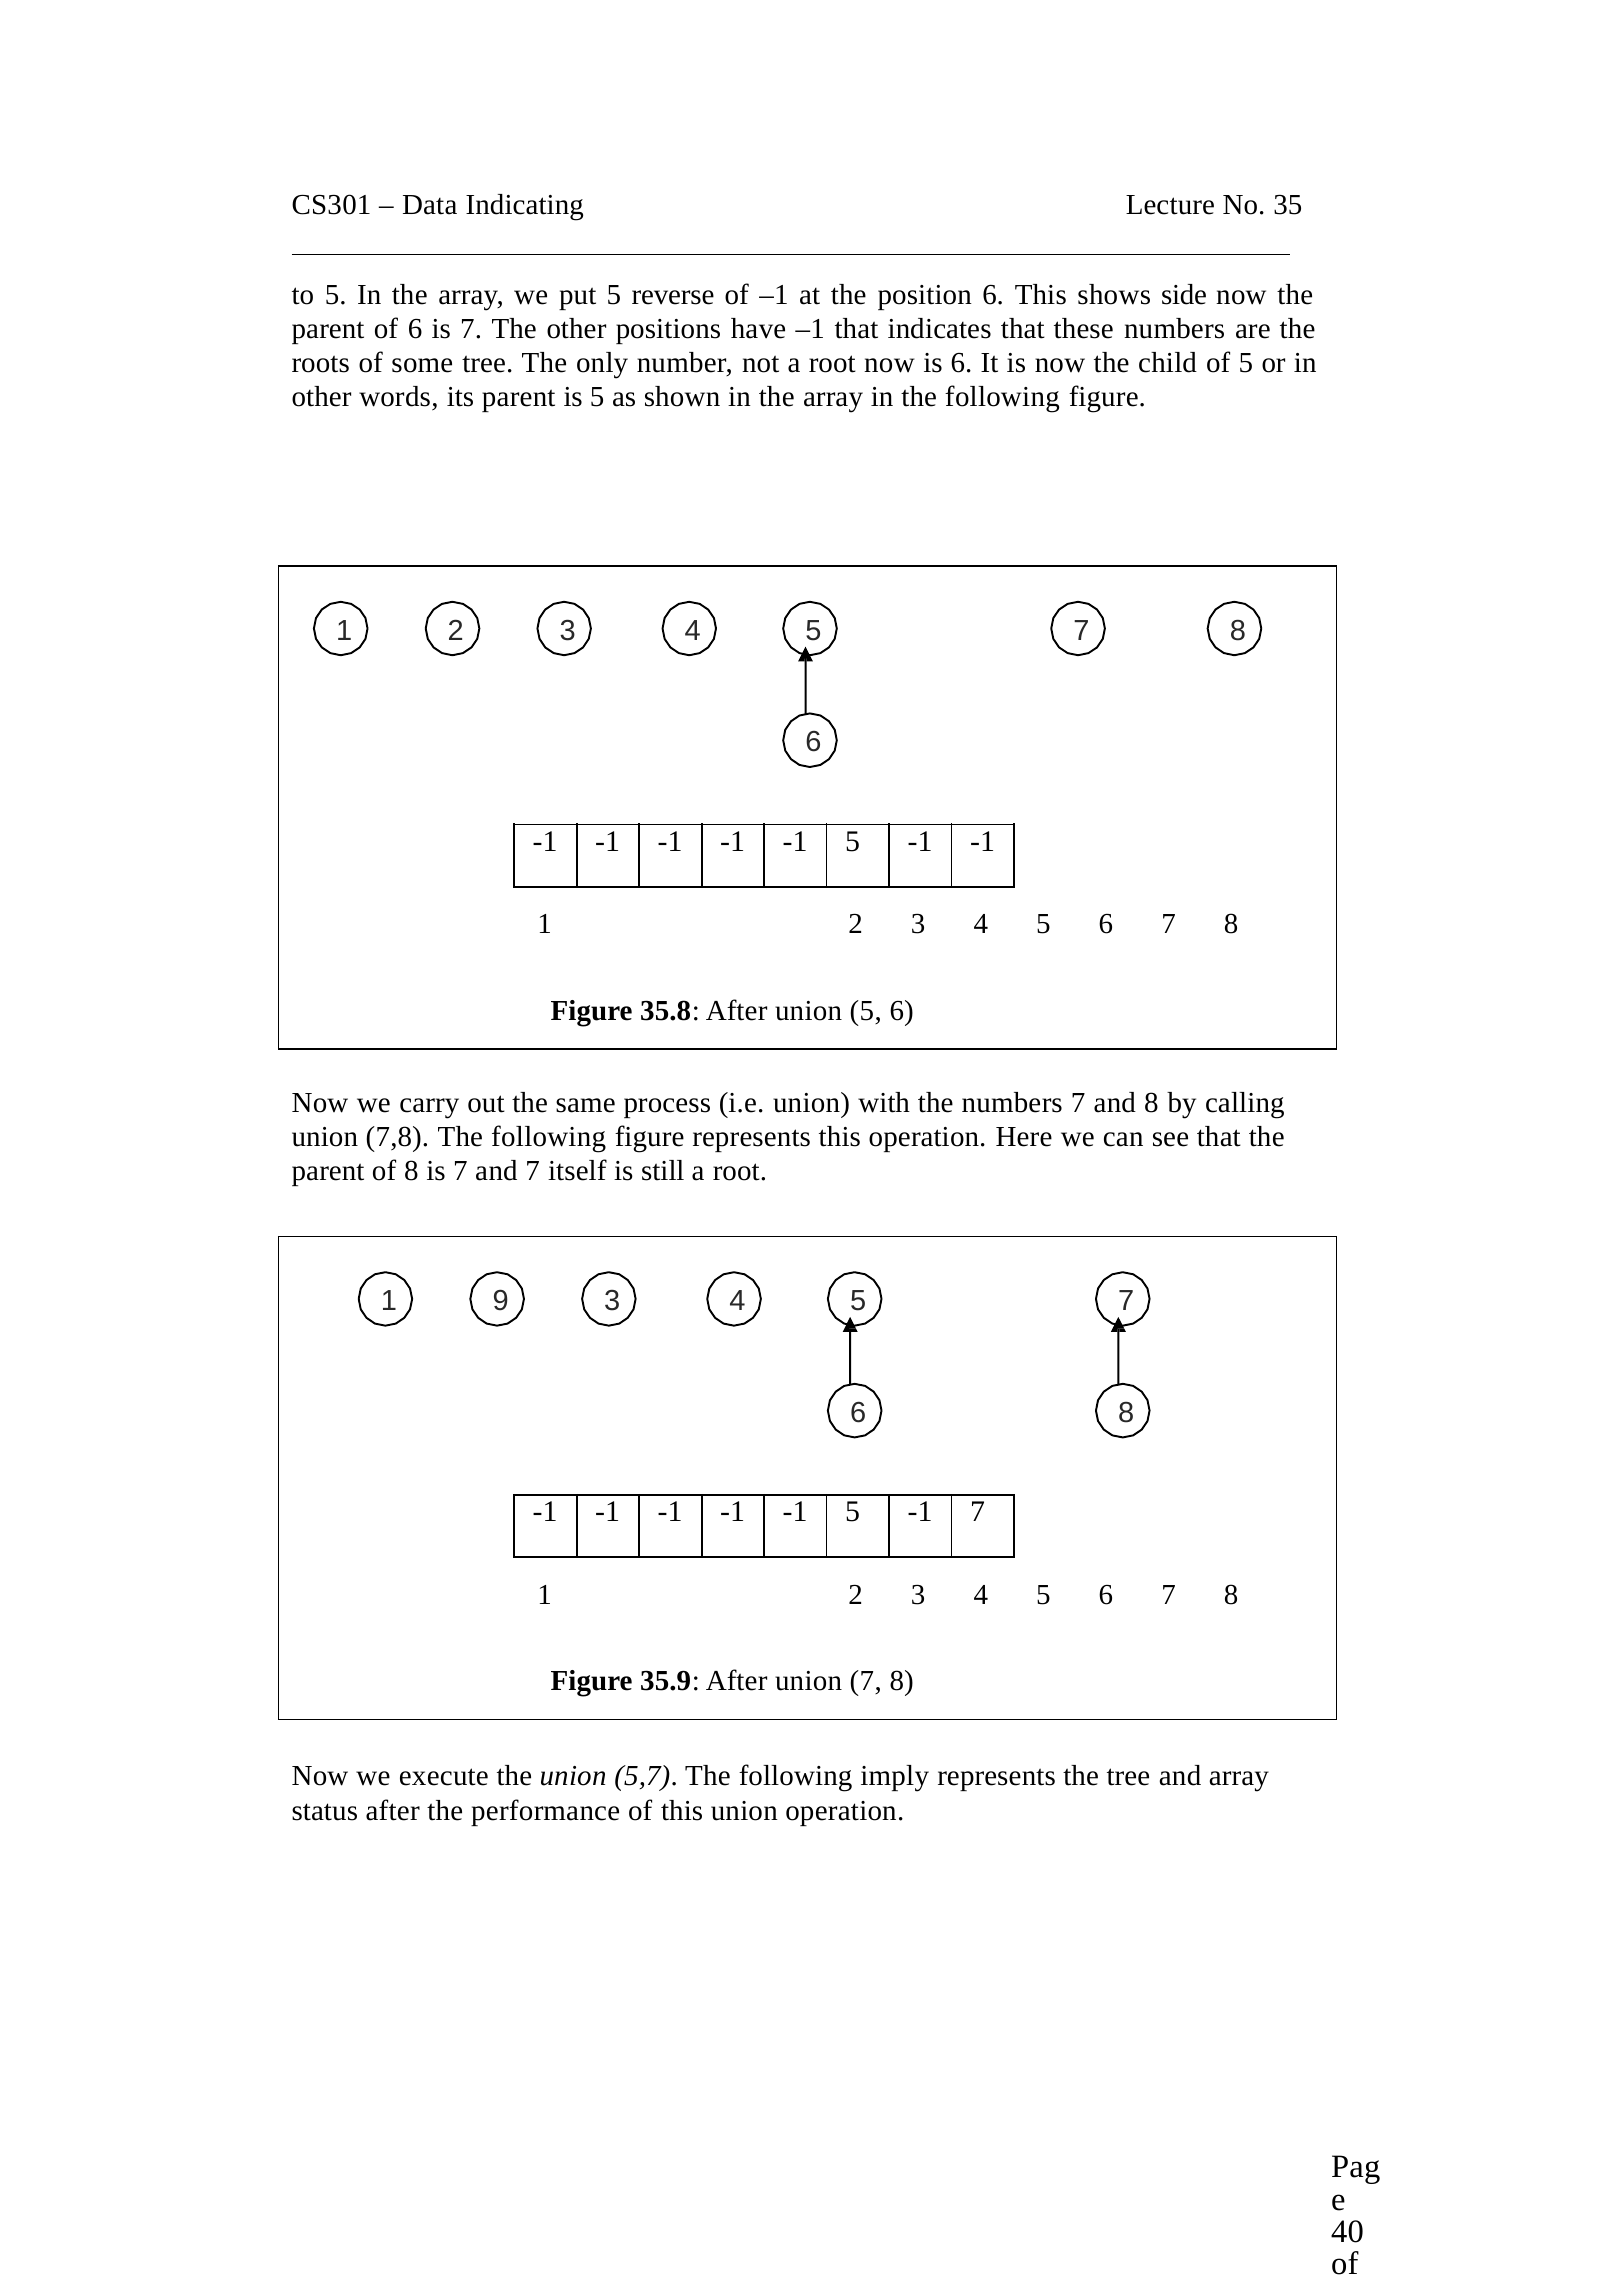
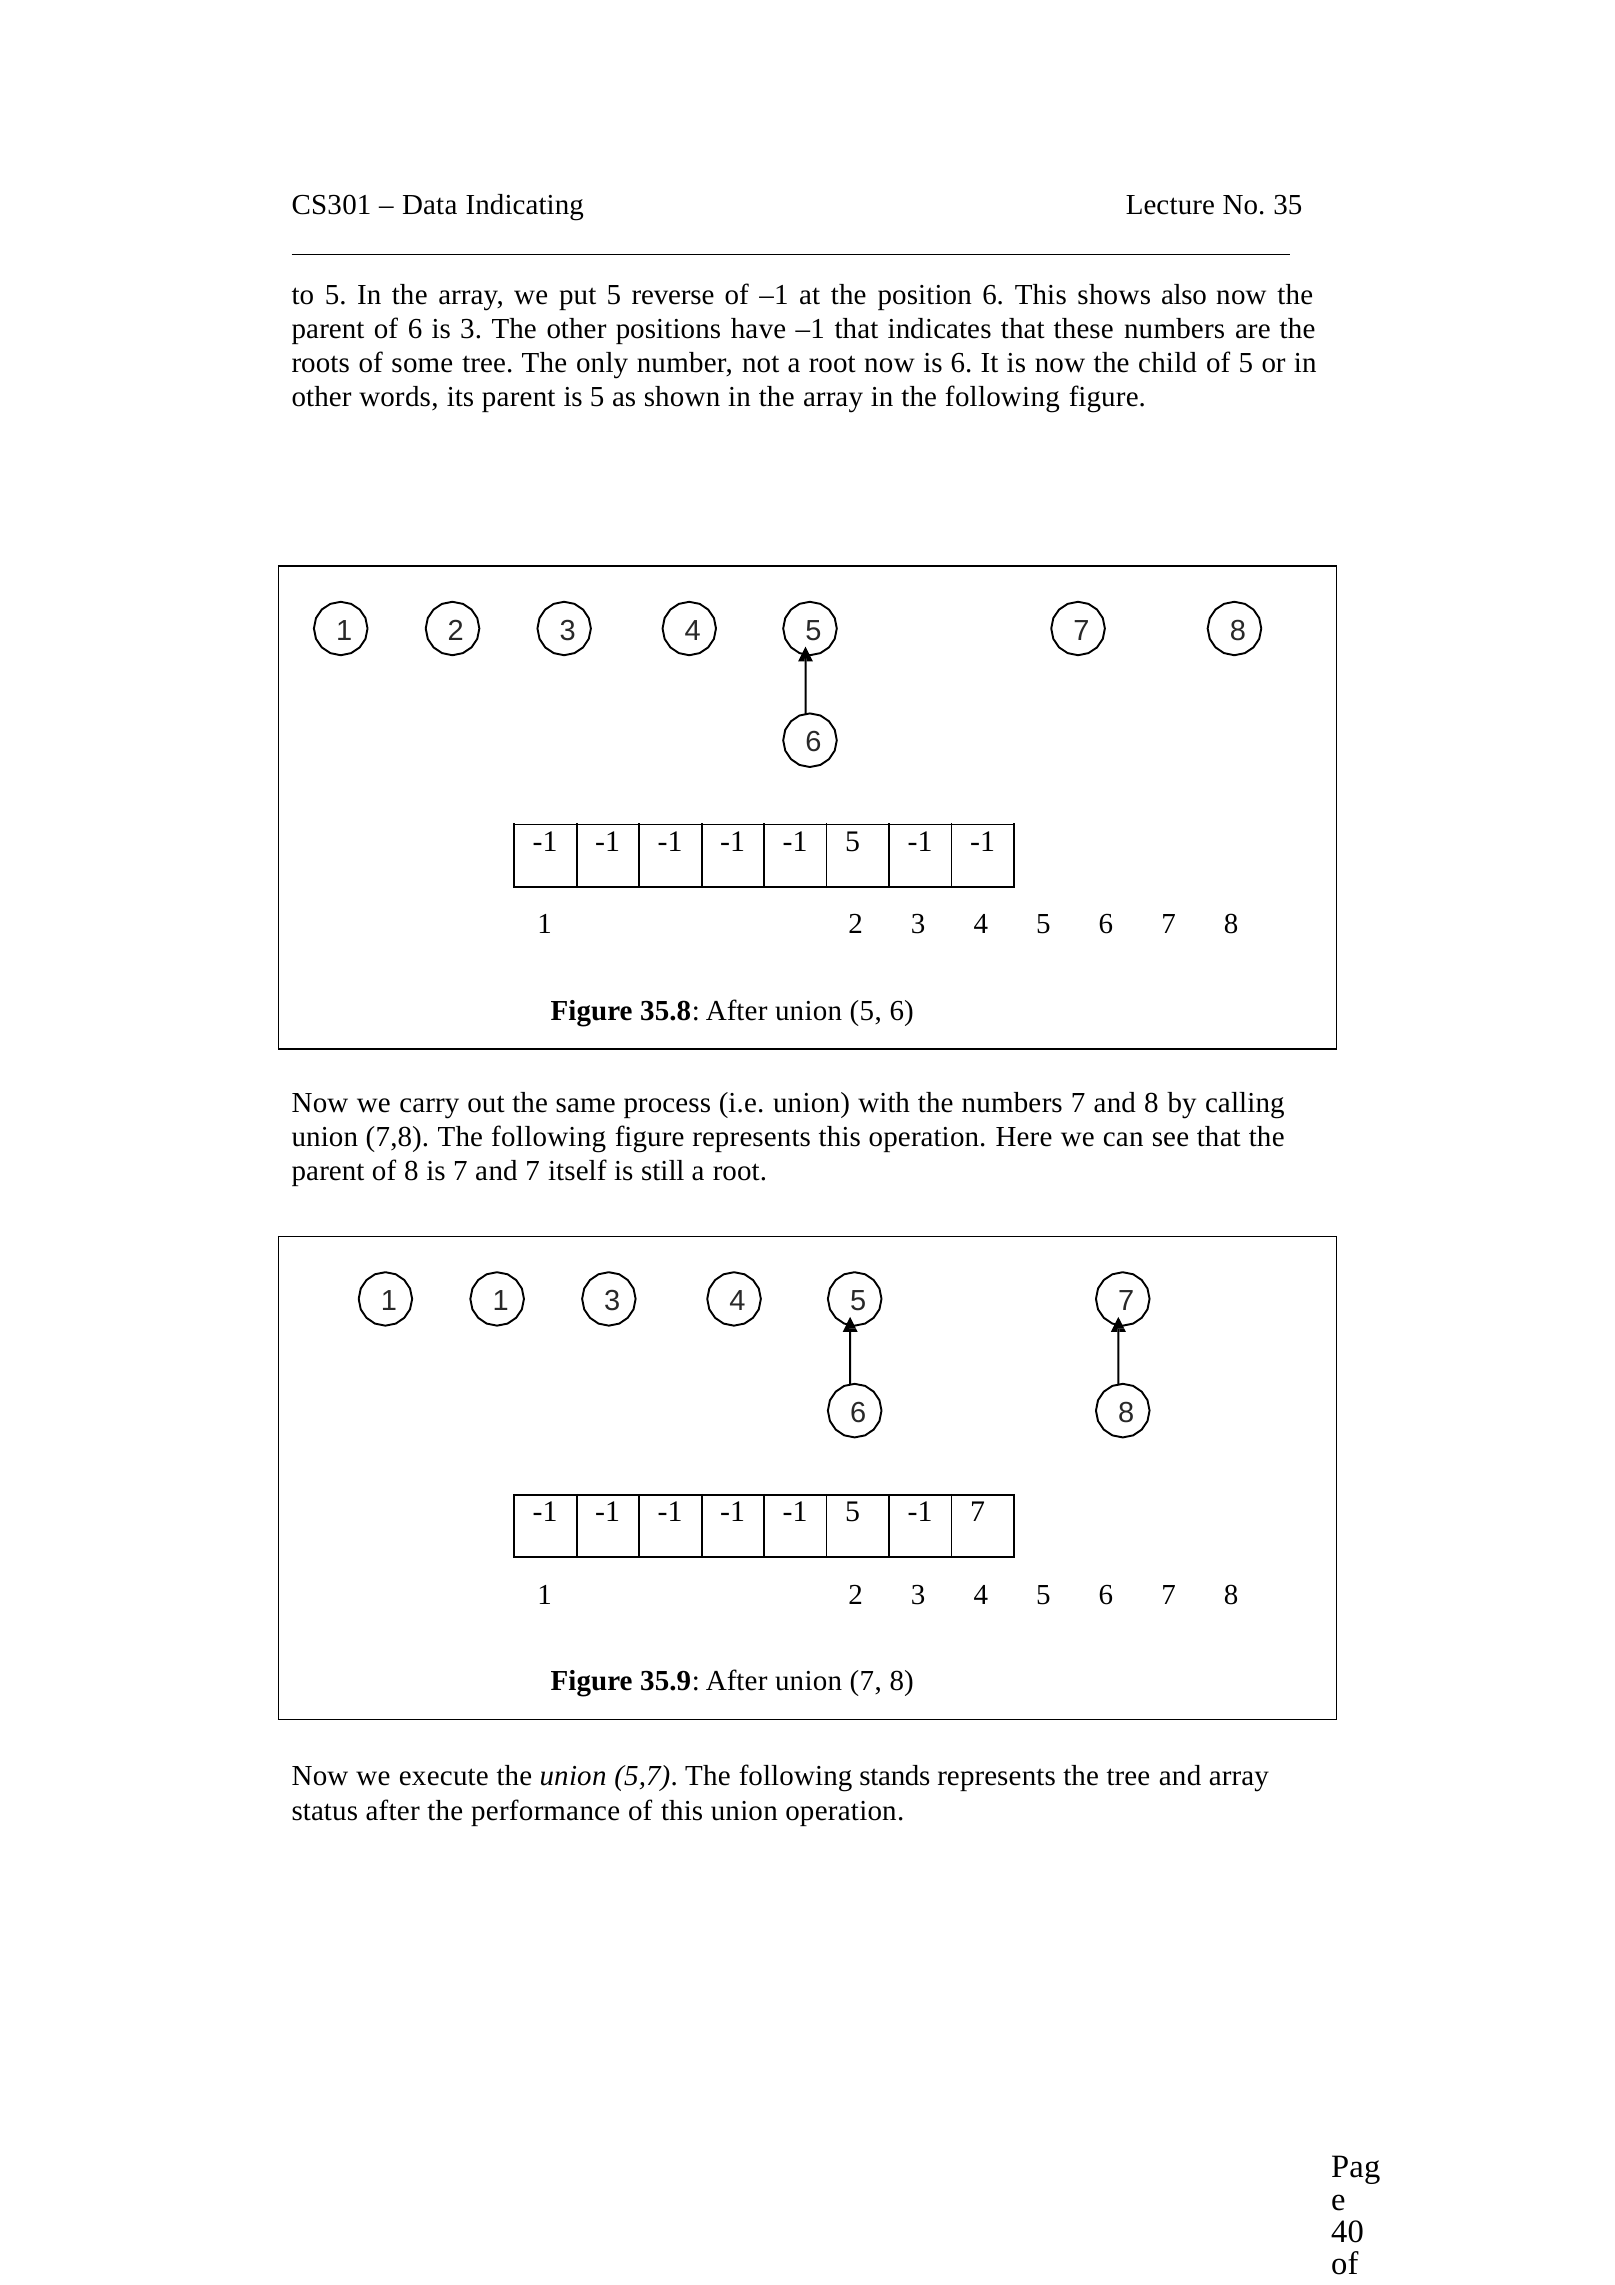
side: side -> also
6 is 7: 7 -> 3
1 9: 9 -> 1
imply: imply -> stands
